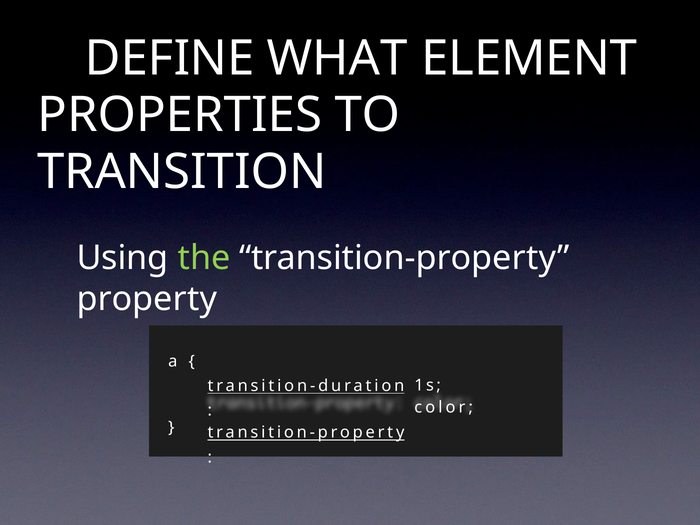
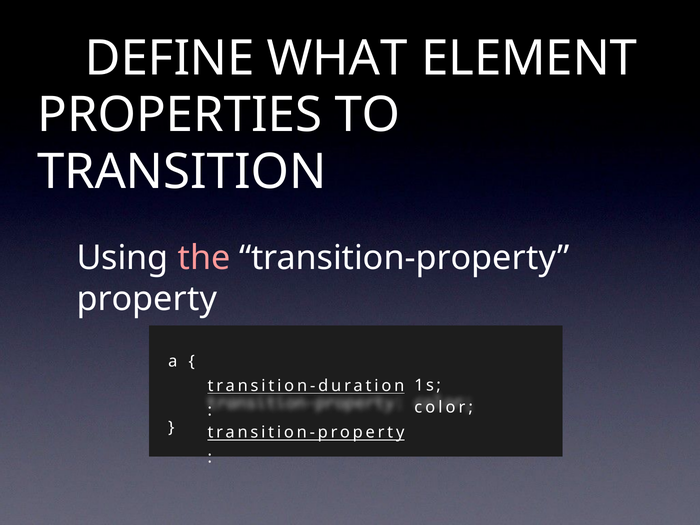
the colour: light green -> pink
